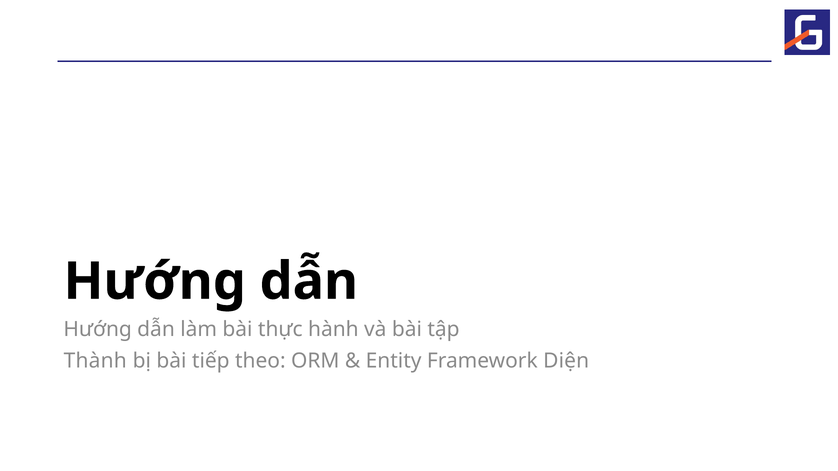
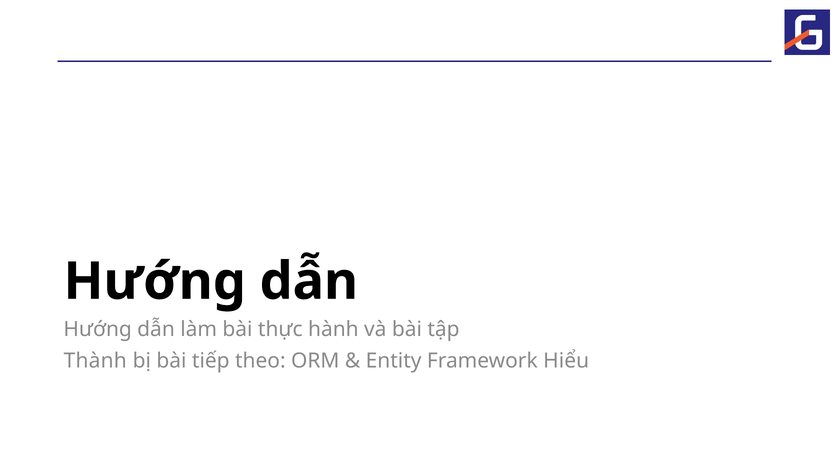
Diện: Diện -> Hiểu
